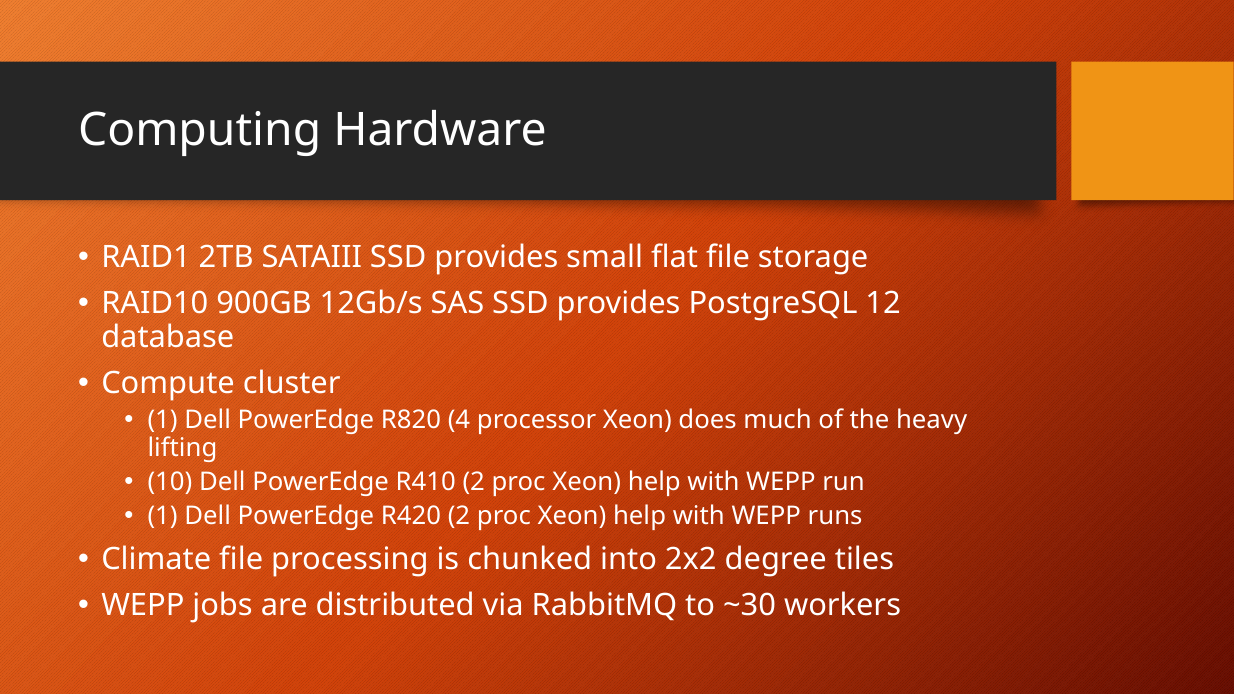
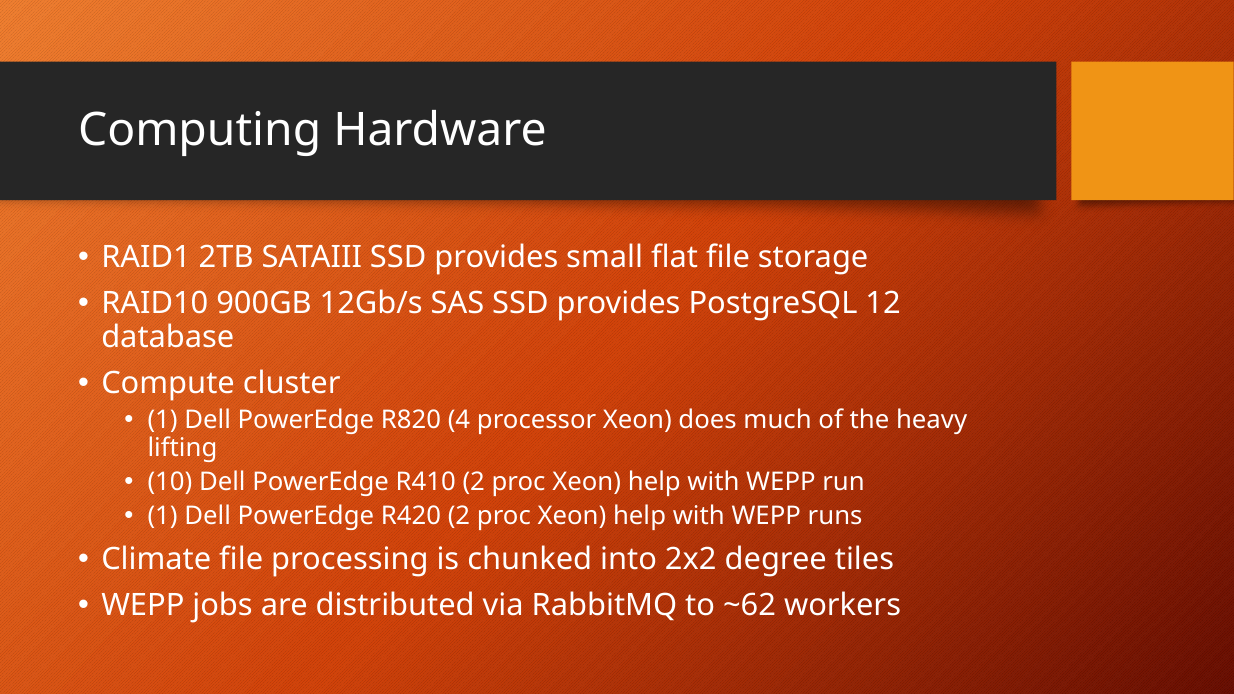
~30: ~30 -> ~62
